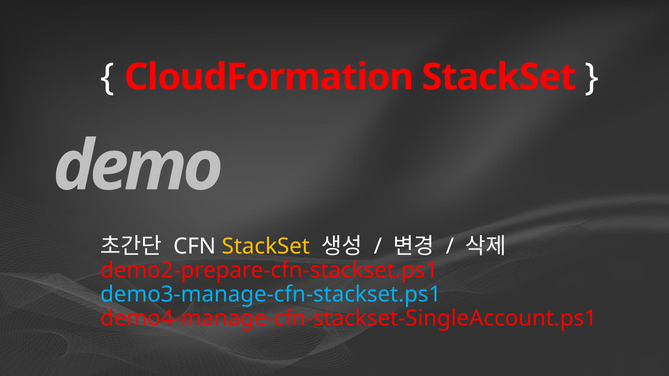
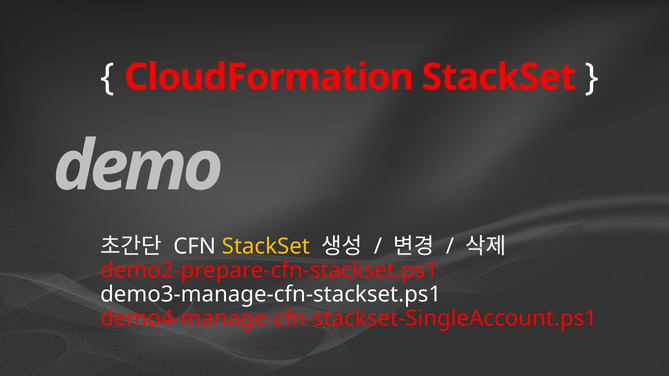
demo3-manage-cfn-stackset.ps1 colour: light blue -> white
